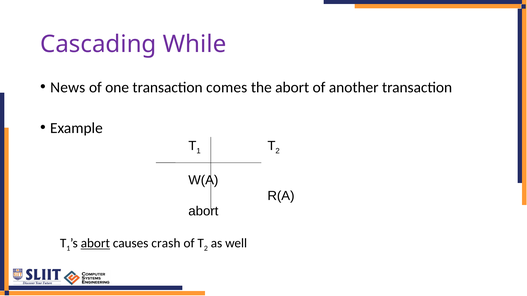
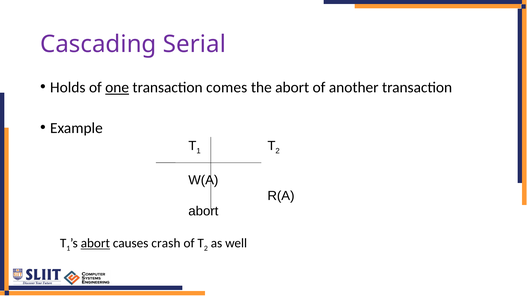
While: While -> Serial
News: News -> Holds
one underline: none -> present
